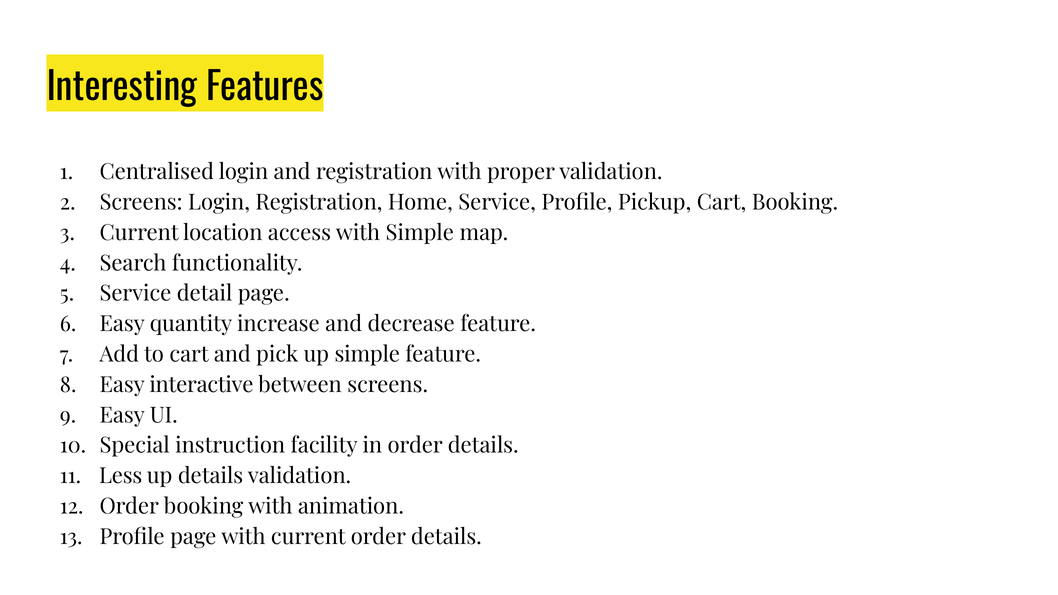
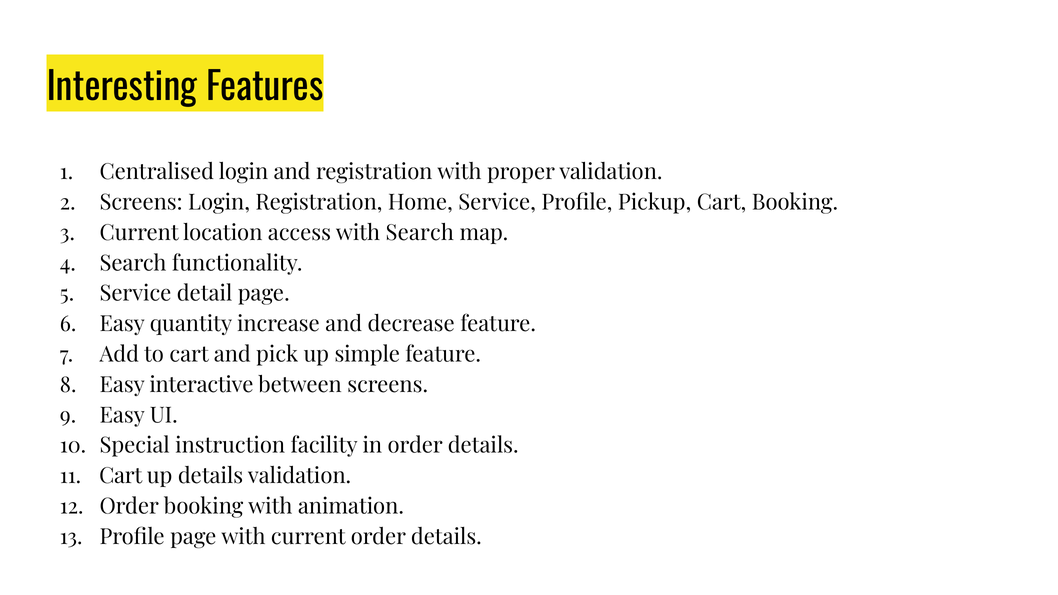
with Simple: Simple -> Search
Less at (121, 476): Less -> Cart
